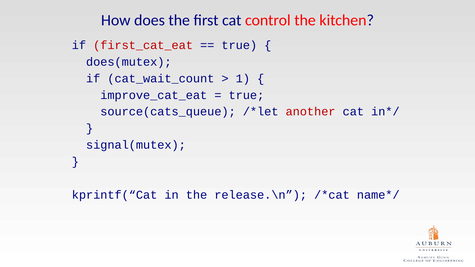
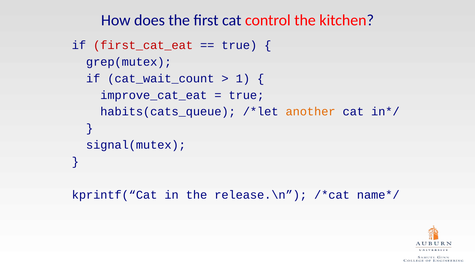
does(mutex: does(mutex -> grep(mutex
source(cats_queue: source(cats_queue -> habits(cats_queue
another colour: red -> orange
